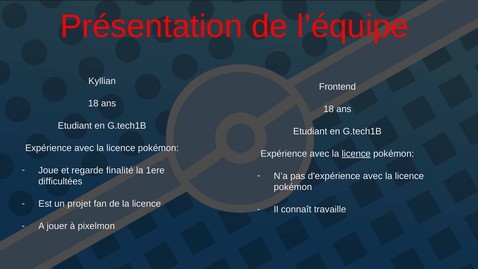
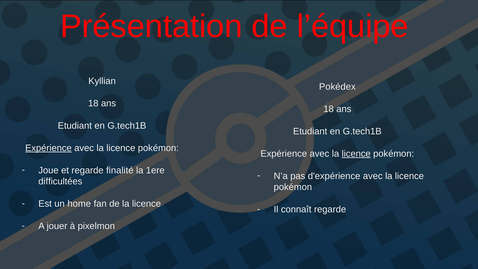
Frontend: Frontend -> Pokédex
Expérience at (48, 148) underline: none -> present
projet: projet -> home
connaît travaille: travaille -> regarde
